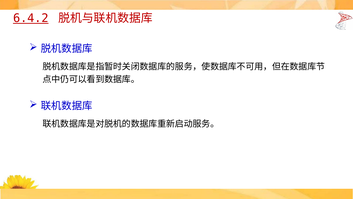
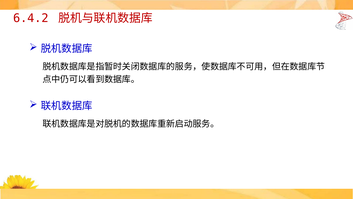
6.4.2 underline: present -> none
